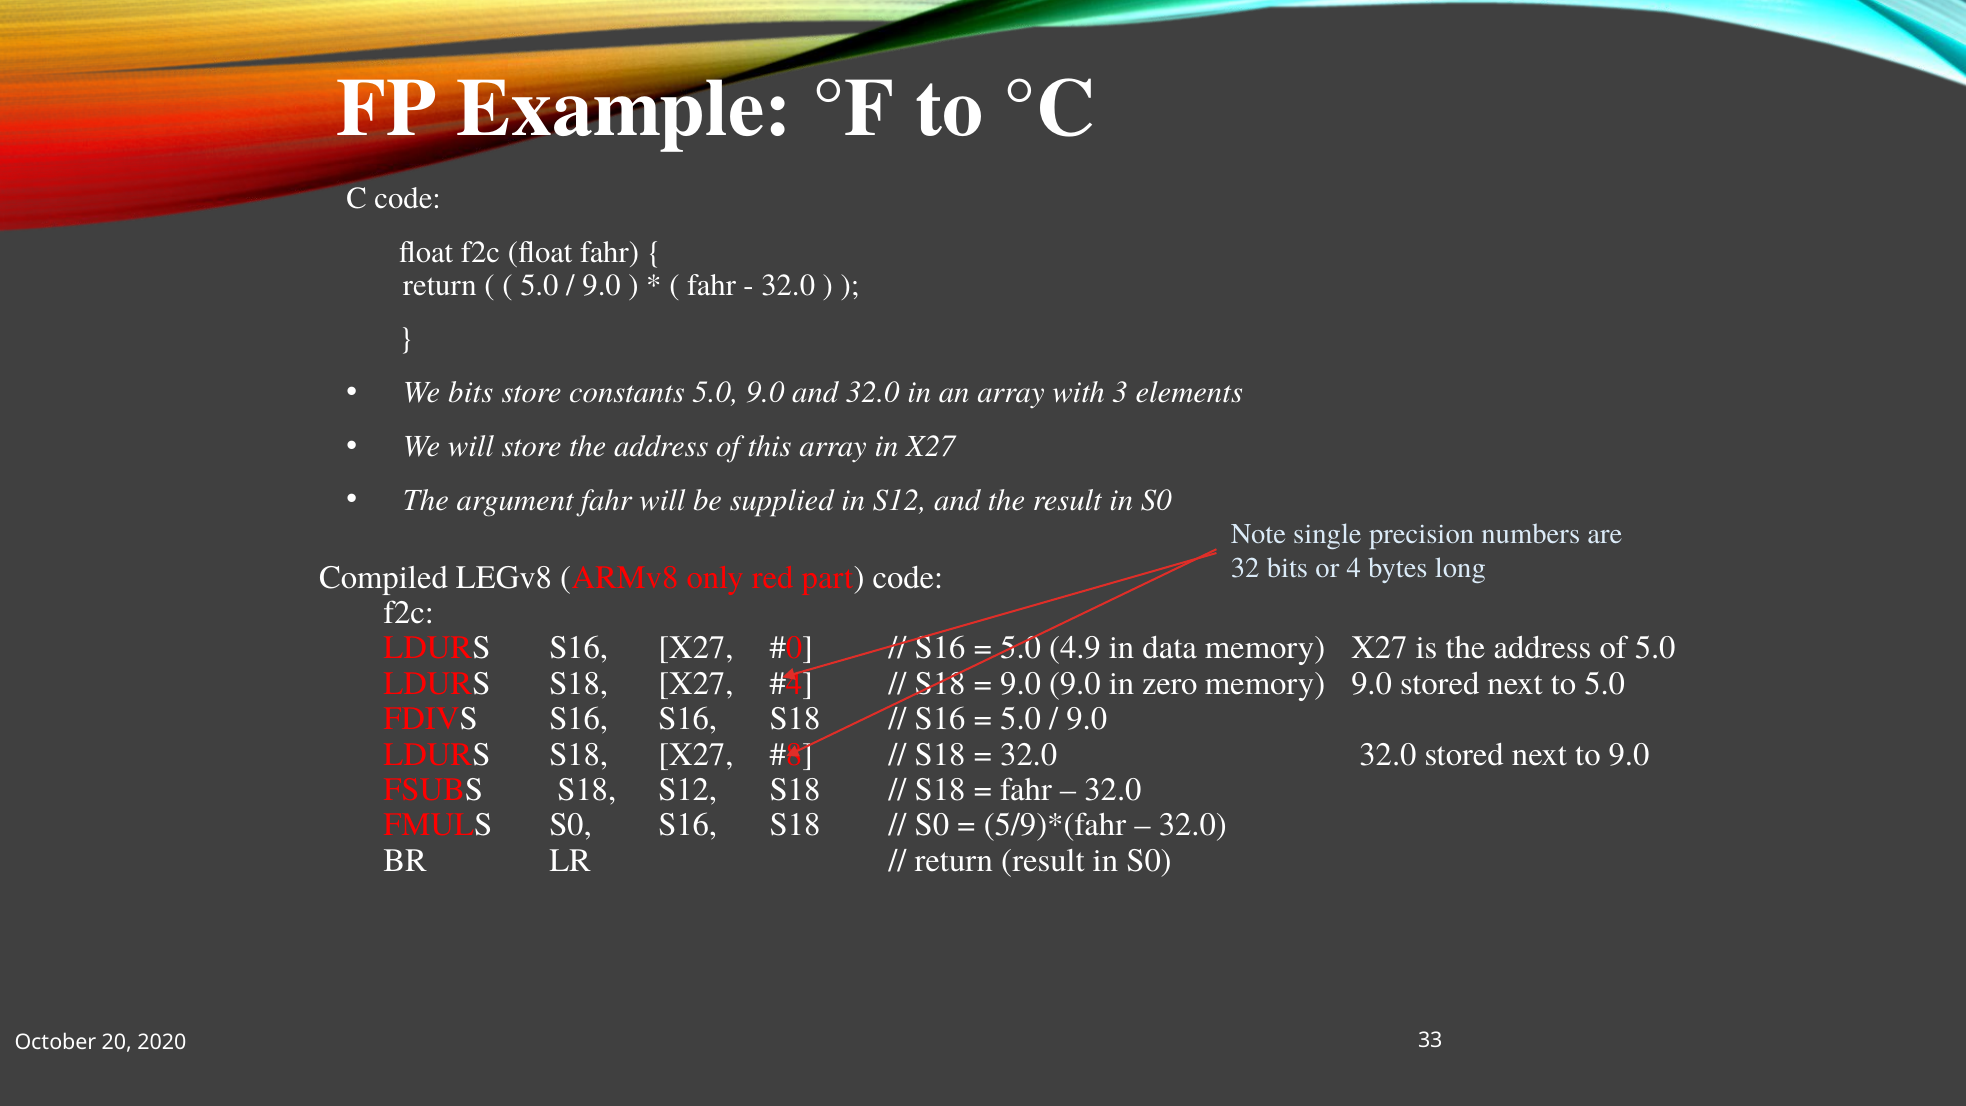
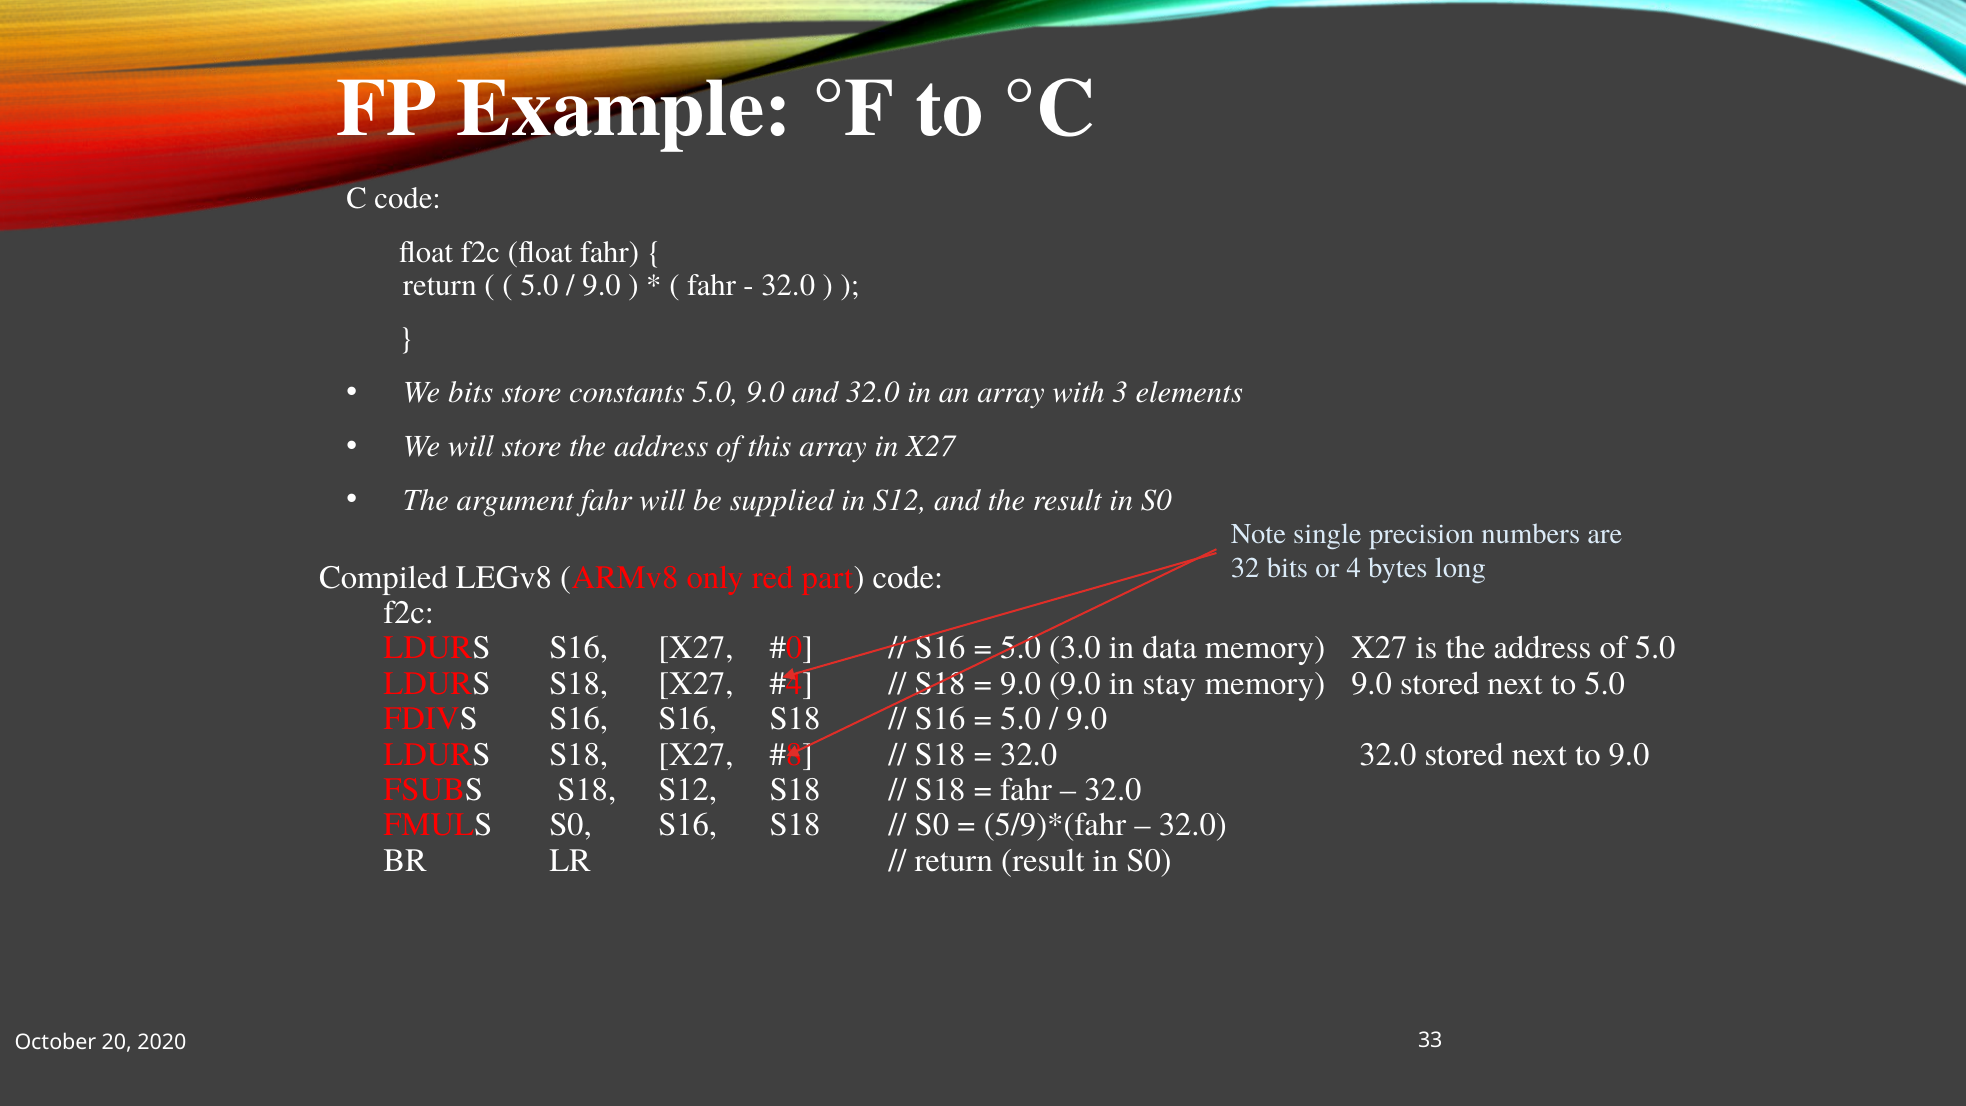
4.9: 4.9 -> 3.0
zero: zero -> stay
